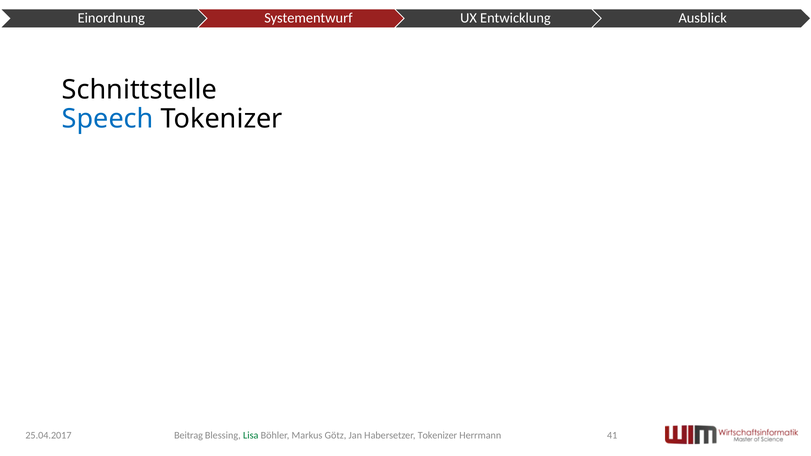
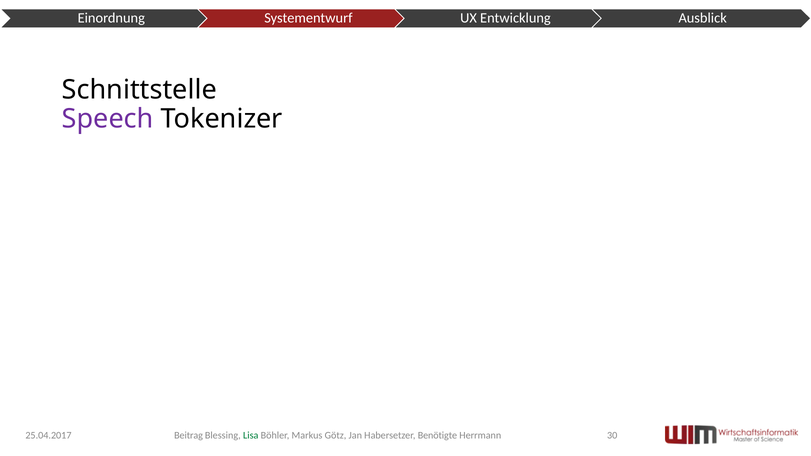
Speech colour: blue -> purple
Habersetzer Tokenizer: Tokenizer -> Benötigte
41: 41 -> 30
